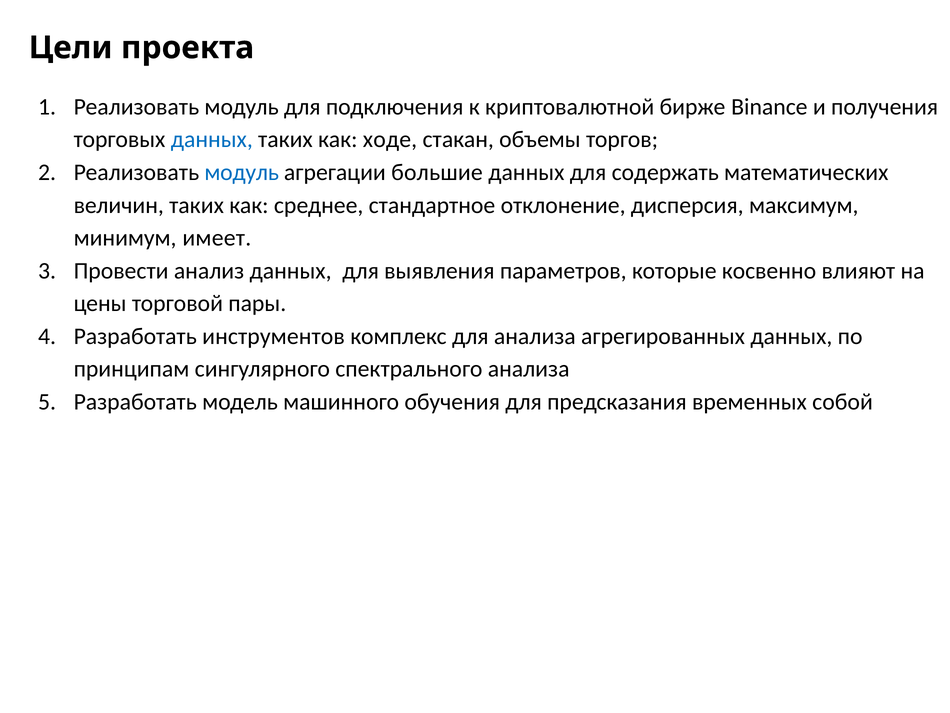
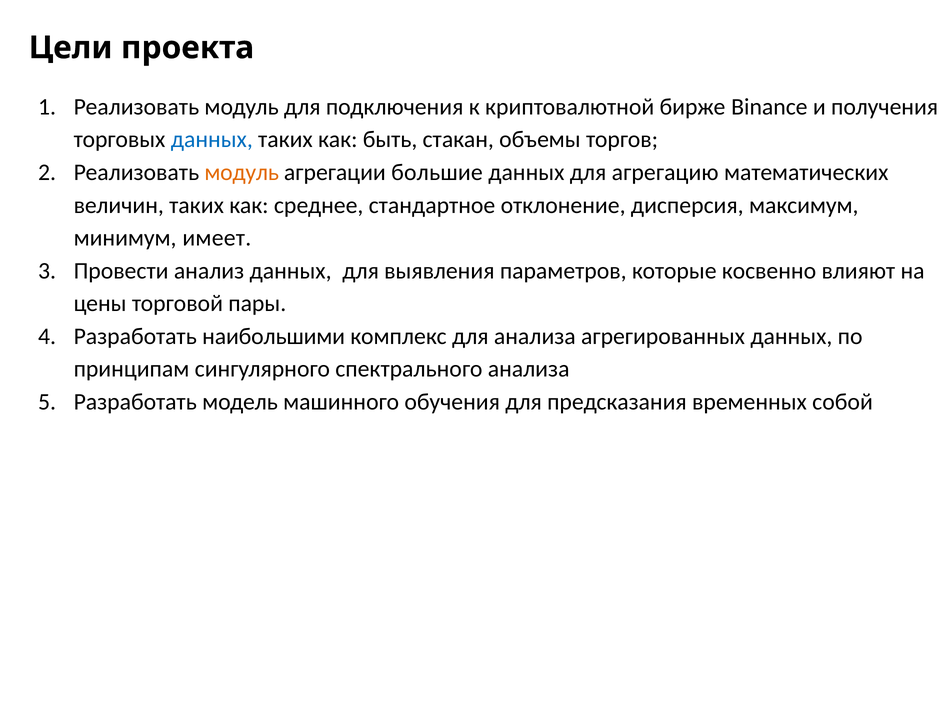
ходе: ходе -> быть
модуль at (242, 172) colour: blue -> orange
содержать: содержать -> агрегацию
инструментов: инструментов -> наибольшими
